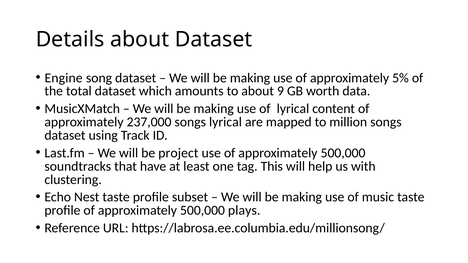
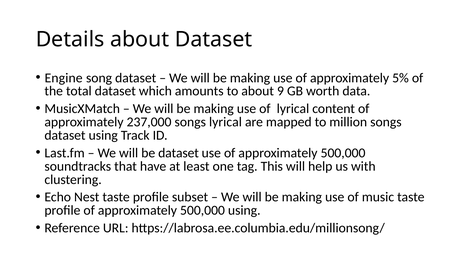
be project: project -> dataset
500,000 plays: plays -> using
